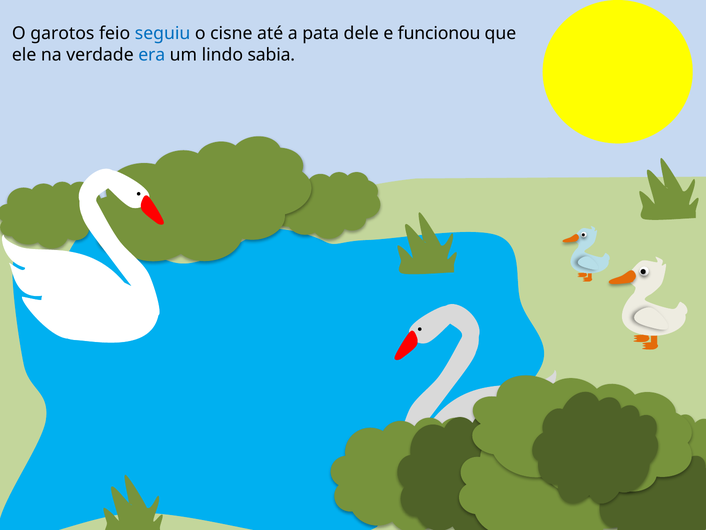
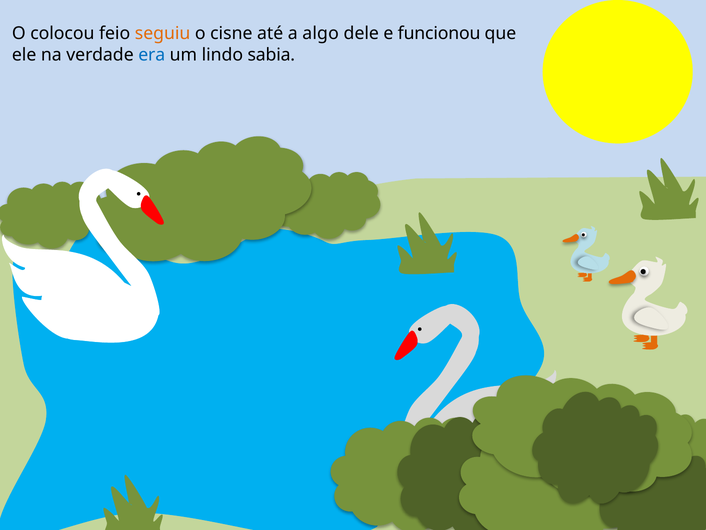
garotos: garotos -> colocou
seguiu colour: blue -> orange
pata: pata -> algo
